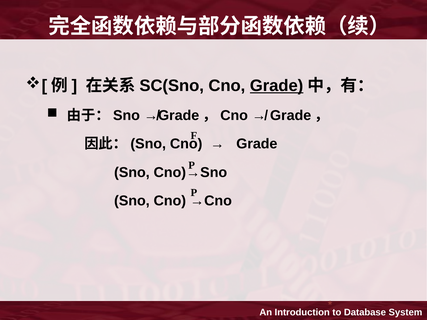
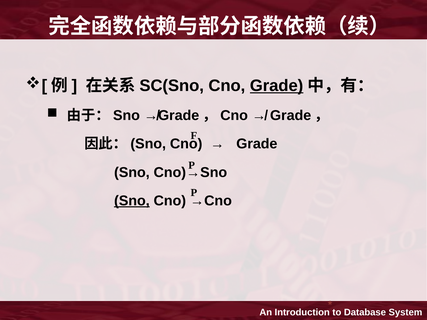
Sno at (132, 201) underline: none -> present
